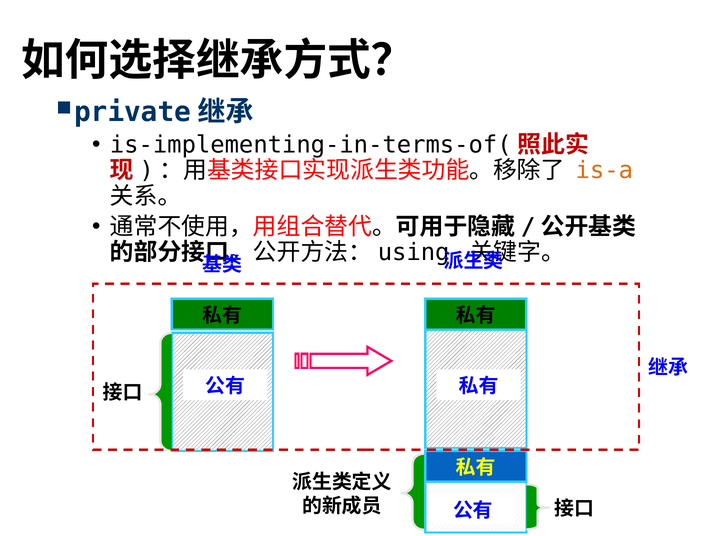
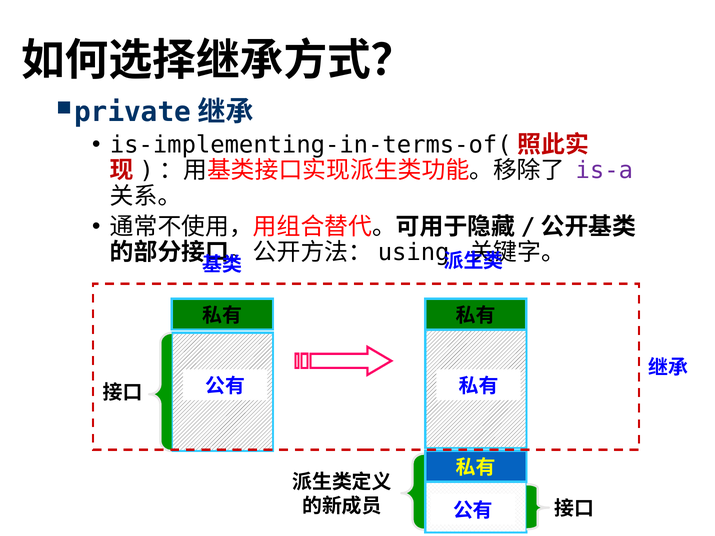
is-a colour: orange -> purple
